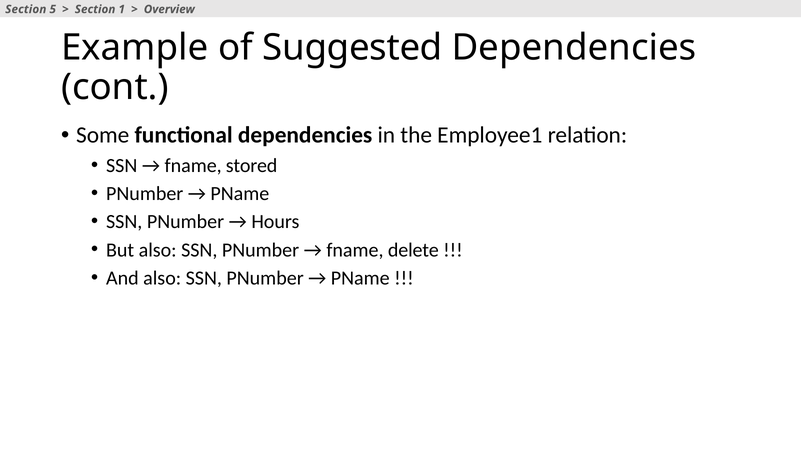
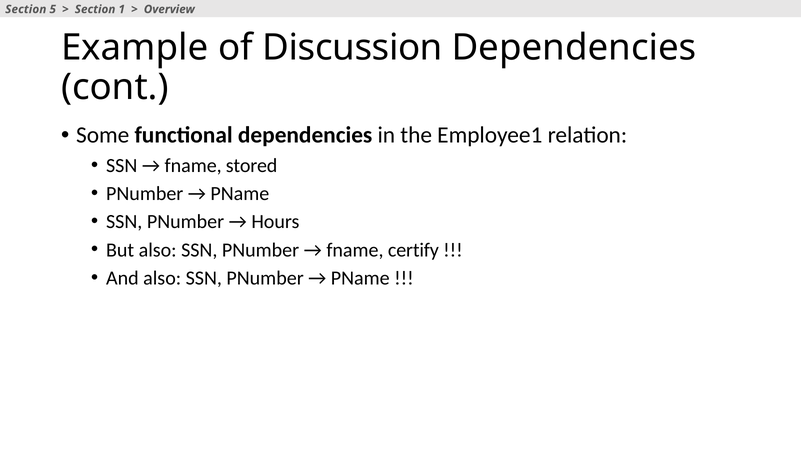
Suggested: Suggested -> Discussion
delete: delete -> certify
